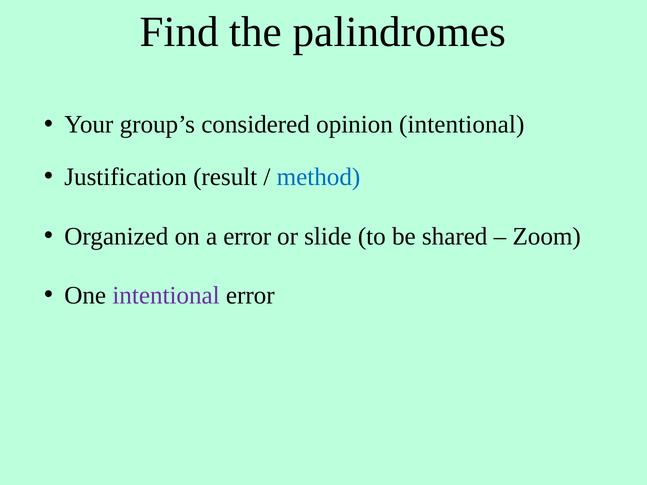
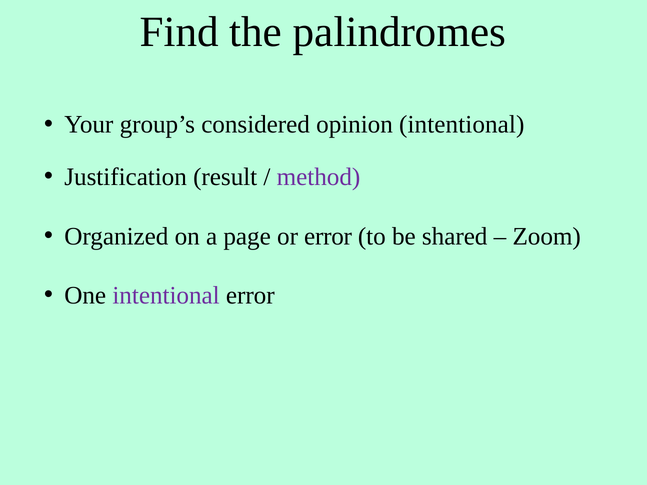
method colour: blue -> purple
a error: error -> page
or slide: slide -> error
